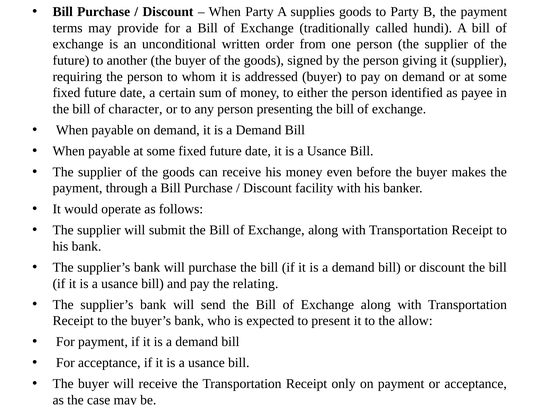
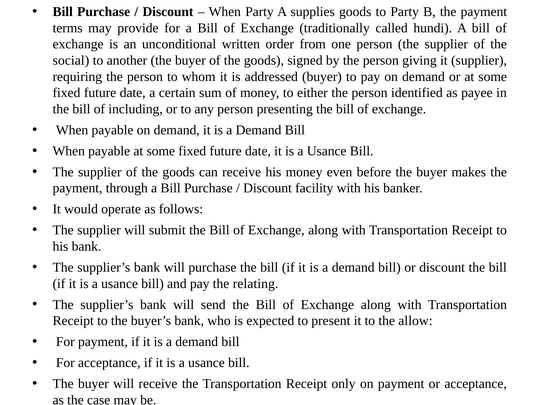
future at (71, 60): future -> social
character: character -> including
